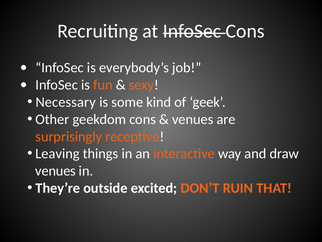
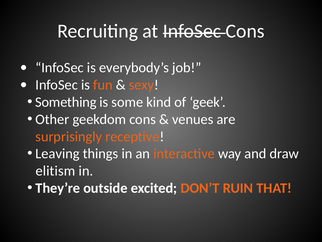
Necessary: Necessary -> Something
venues at (56, 171): venues -> elitism
